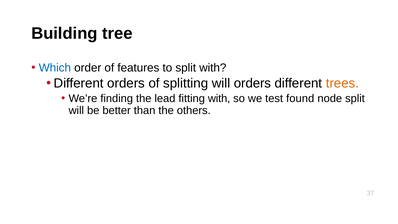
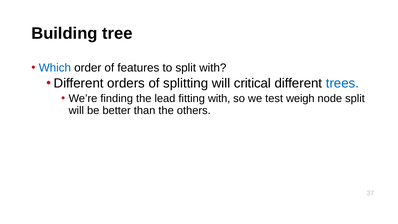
will orders: orders -> critical
trees colour: orange -> blue
found: found -> weigh
